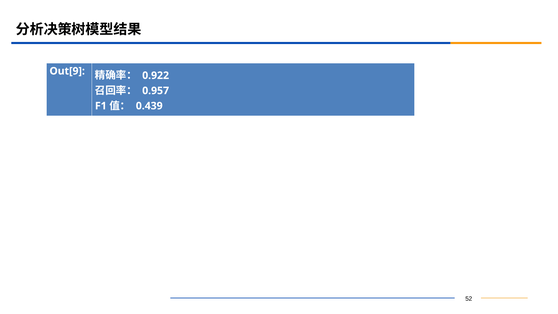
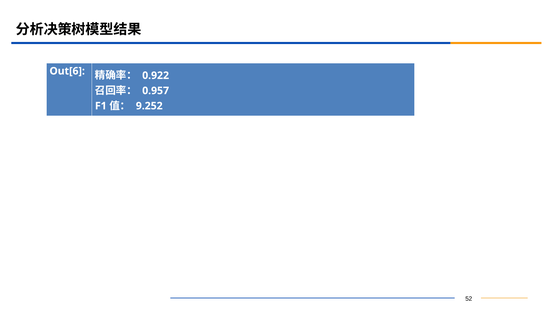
Out[9: Out[9 -> Out[6
0.439: 0.439 -> 9.252
